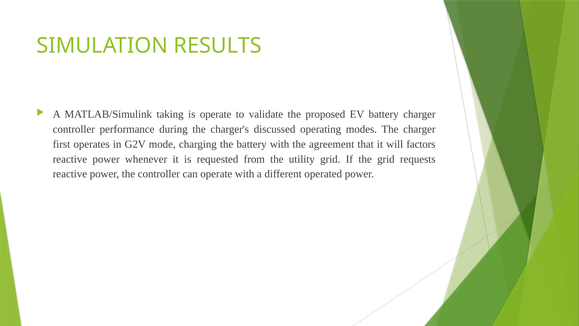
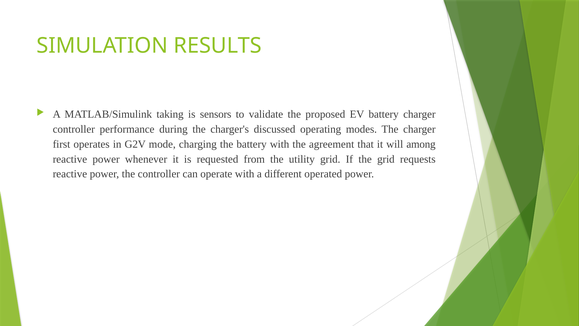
is operate: operate -> sensors
factors: factors -> among
